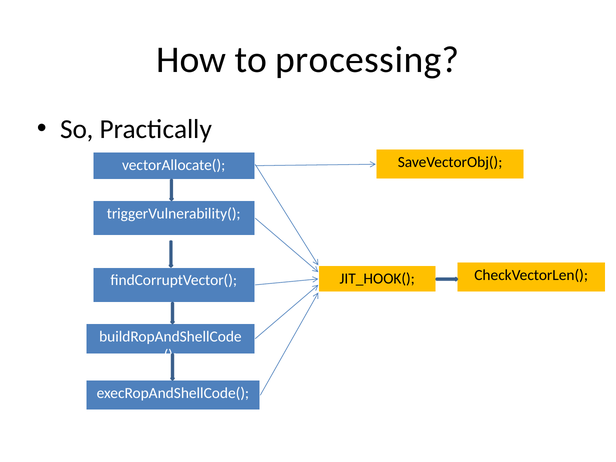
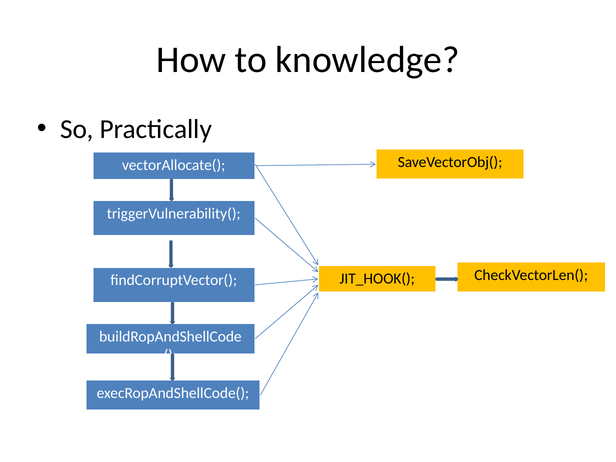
processing: processing -> knowledge
